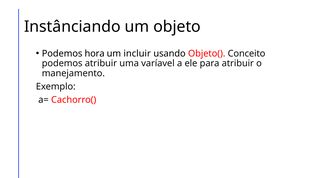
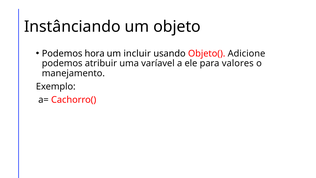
Conceito: Conceito -> Adicione
para atribuir: atribuir -> valores
